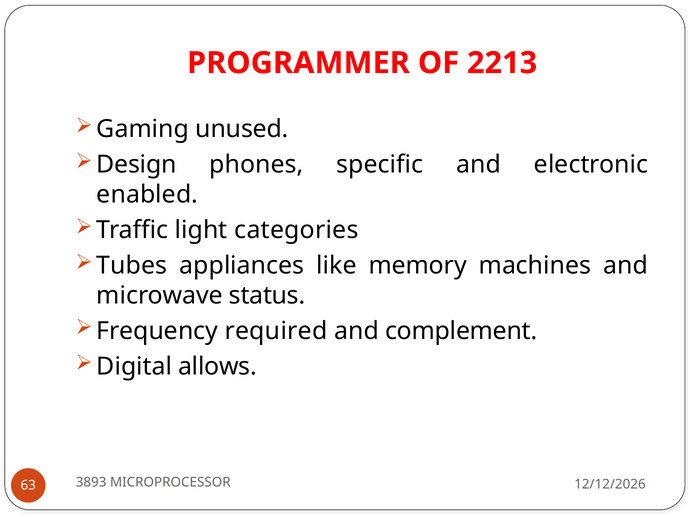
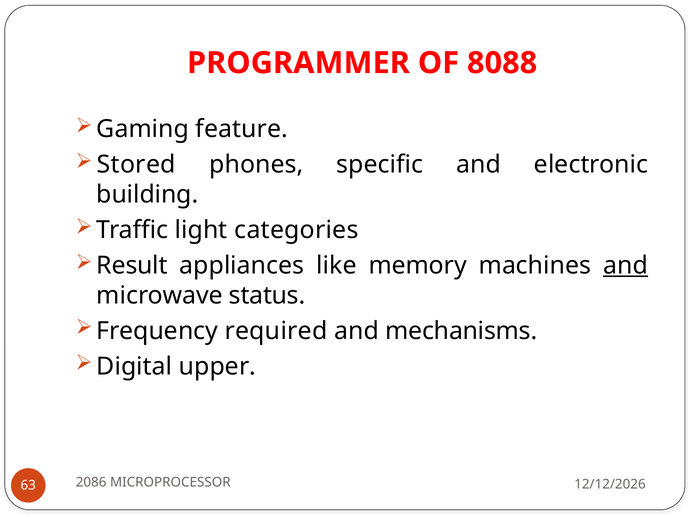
2213: 2213 -> 8088
unused: unused -> feature
Design: Design -> Stored
enabled: enabled -> building
Tubes: Tubes -> Result
and at (626, 266) underline: none -> present
complement: complement -> mechanisms
allows: allows -> upper
3893: 3893 -> 2086
